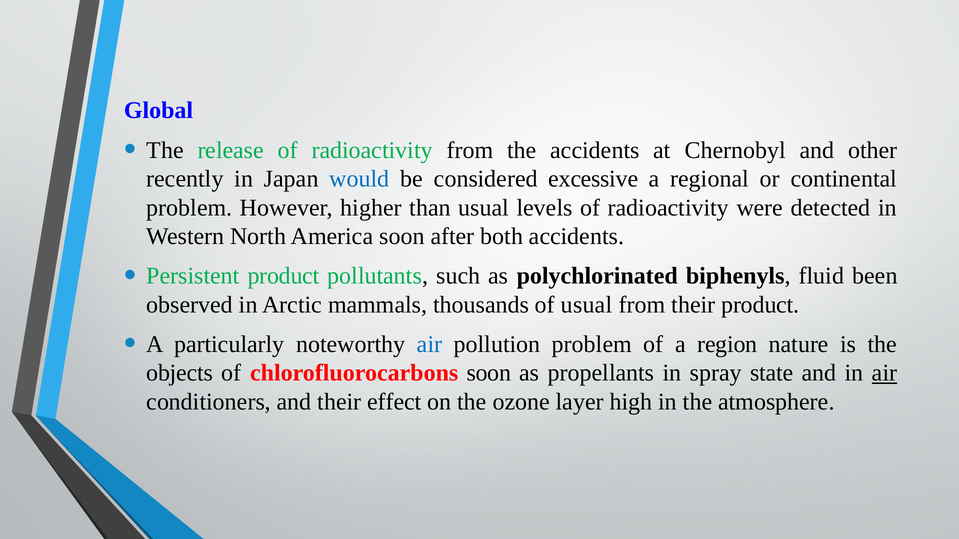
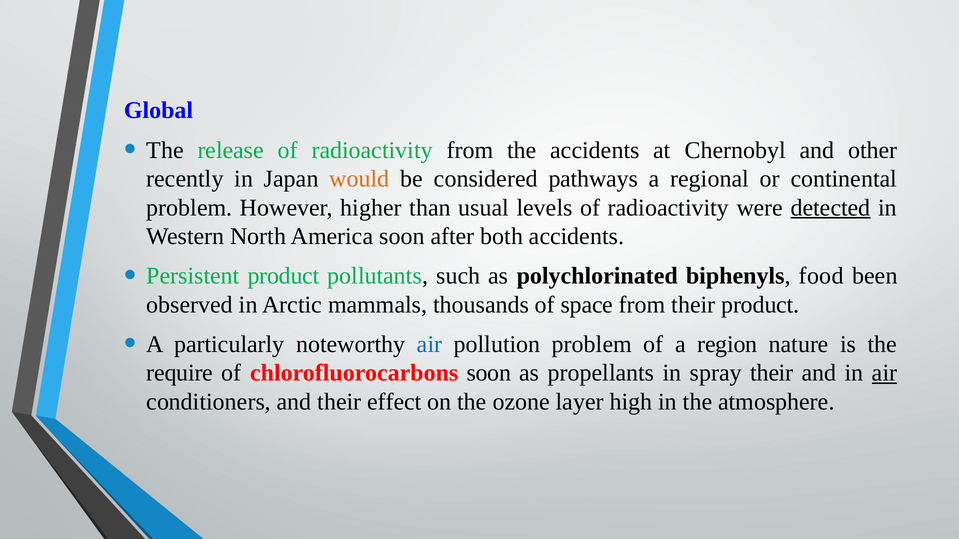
would colour: blue -> orange
excessive: excessive -> pathways
detected underline: none -> present
fluid: fluid -> food
of usual: usual -> space
objects: objects -> require
spray state: state -> their
